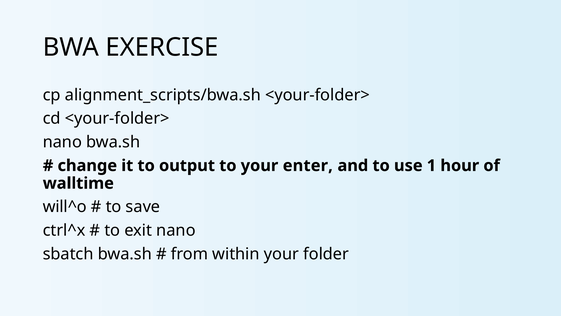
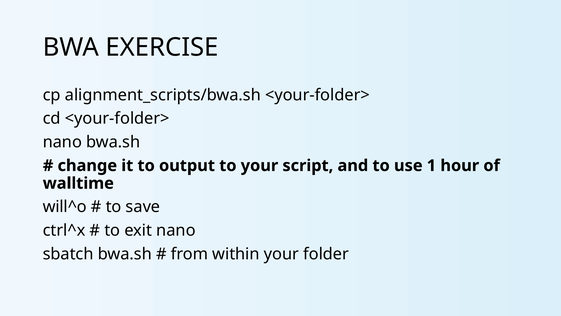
enter: enter -> script
